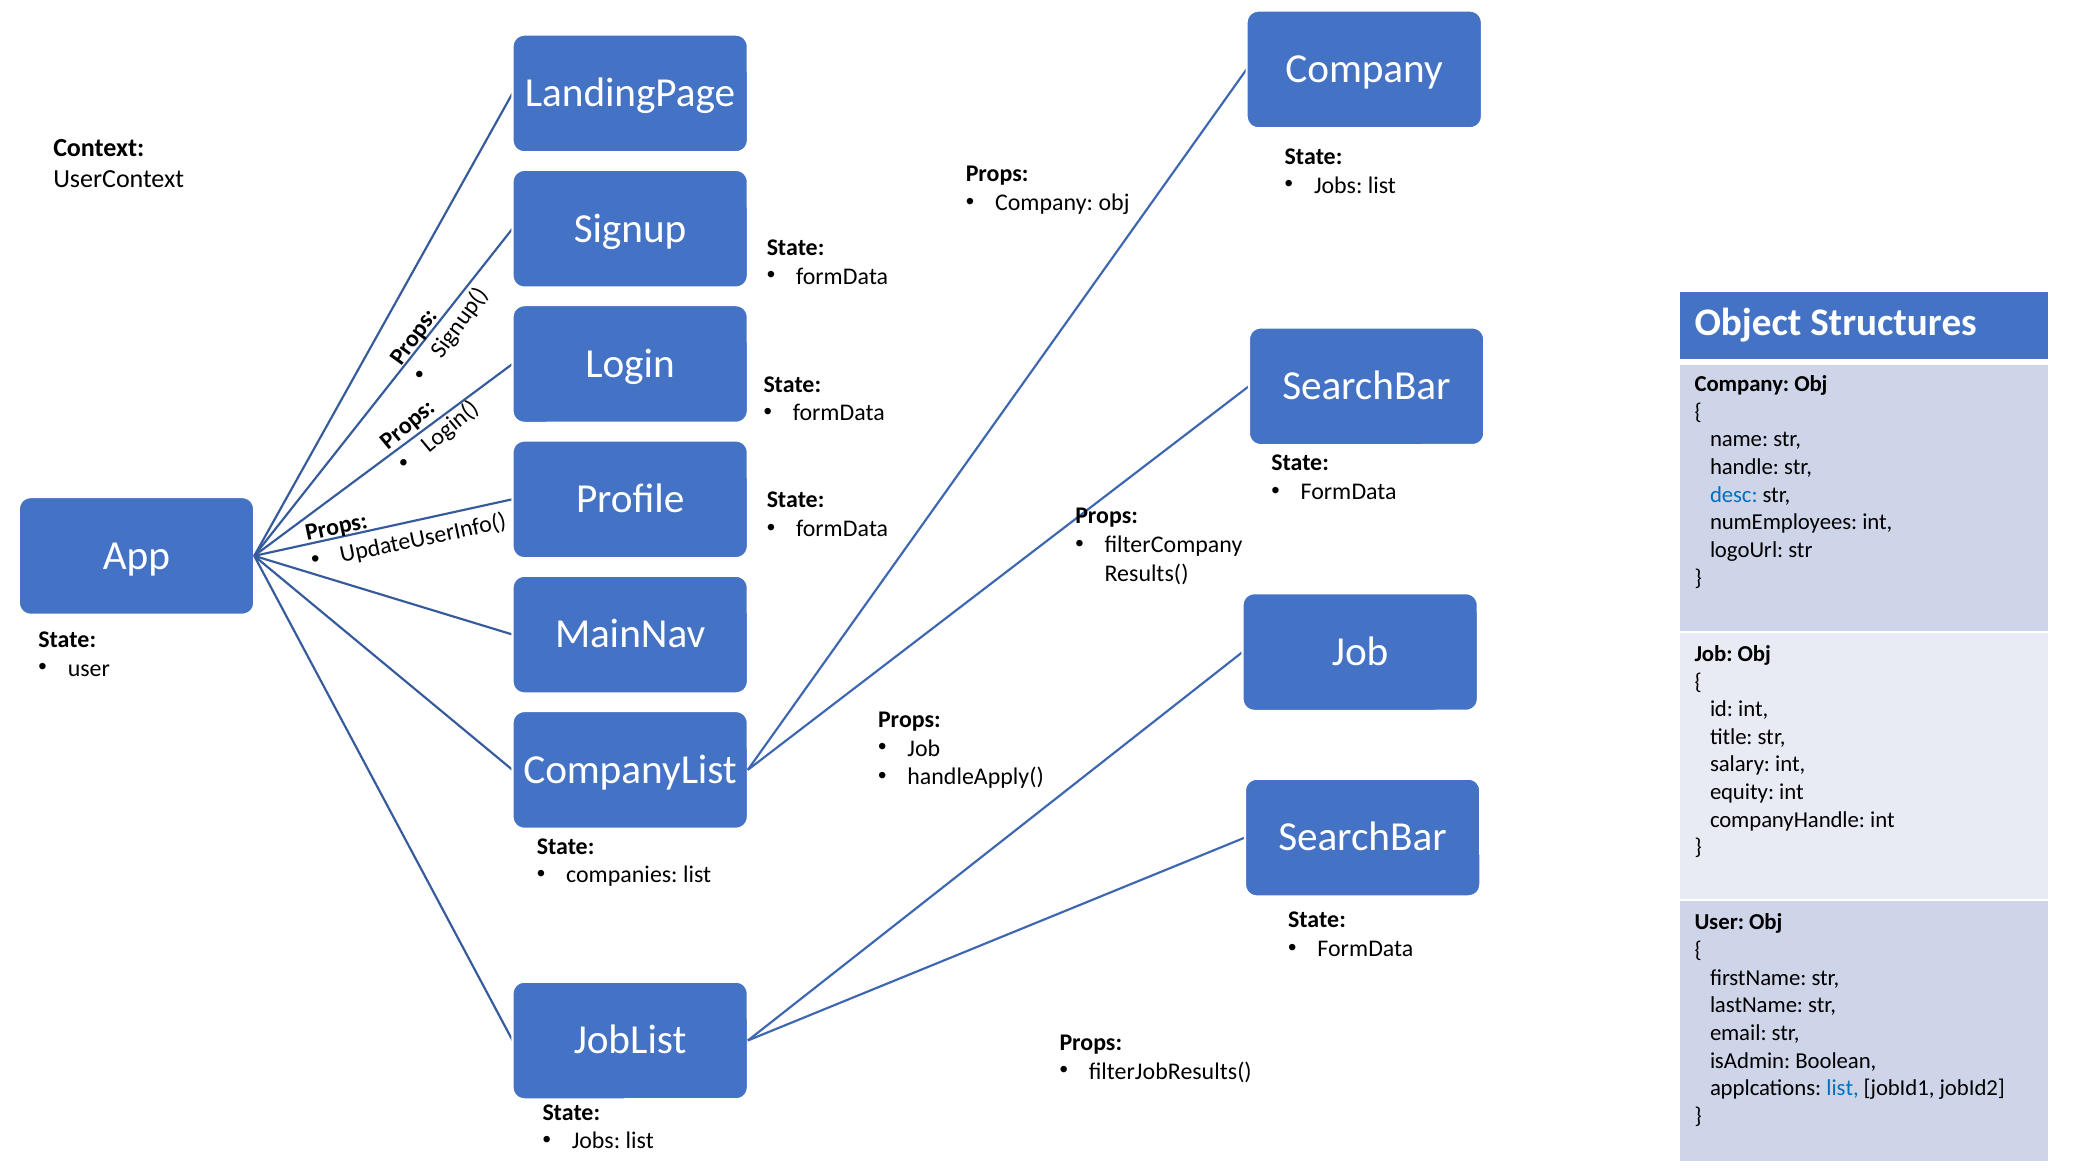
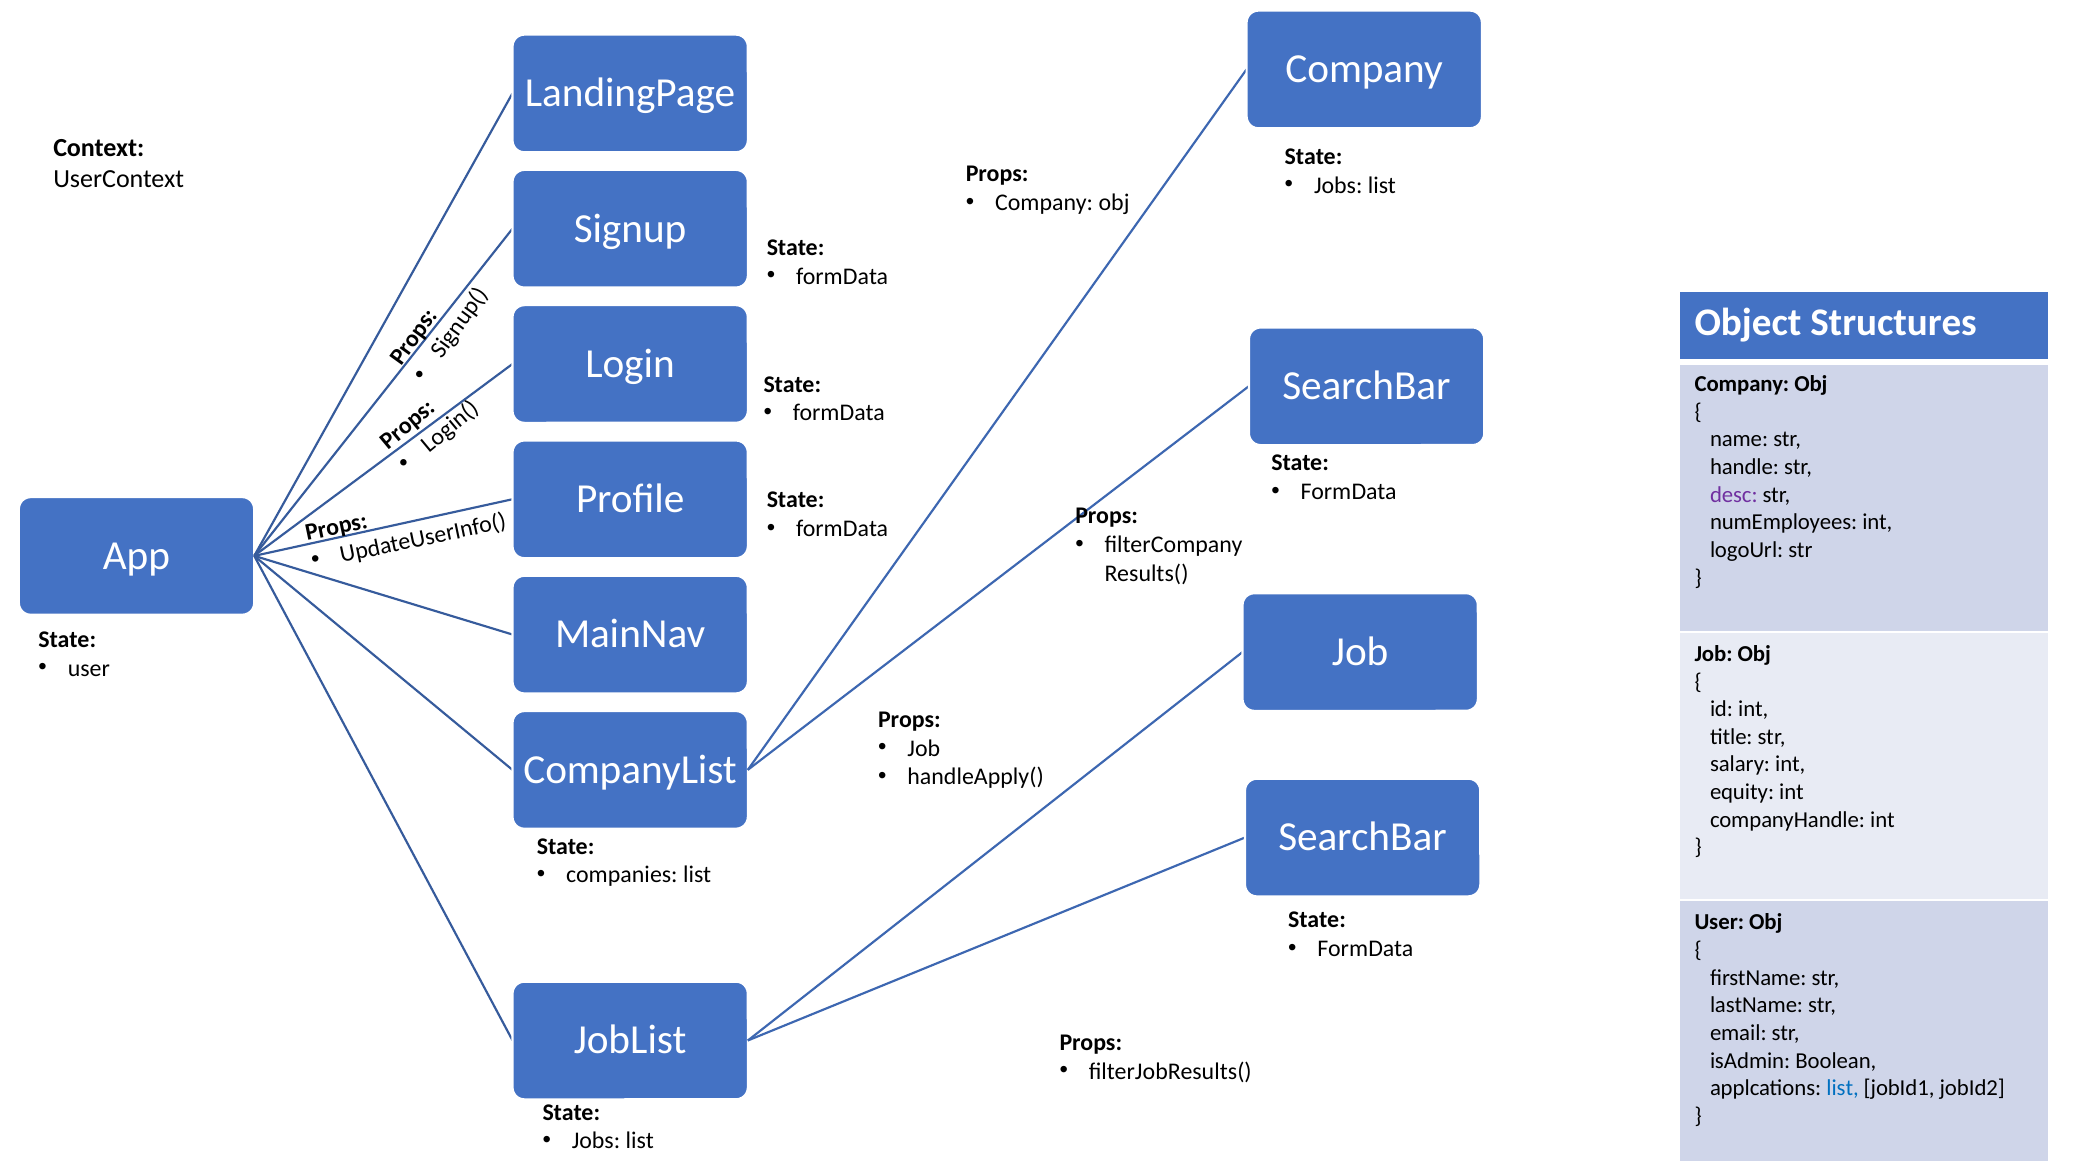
desc colour: blue -> purple
